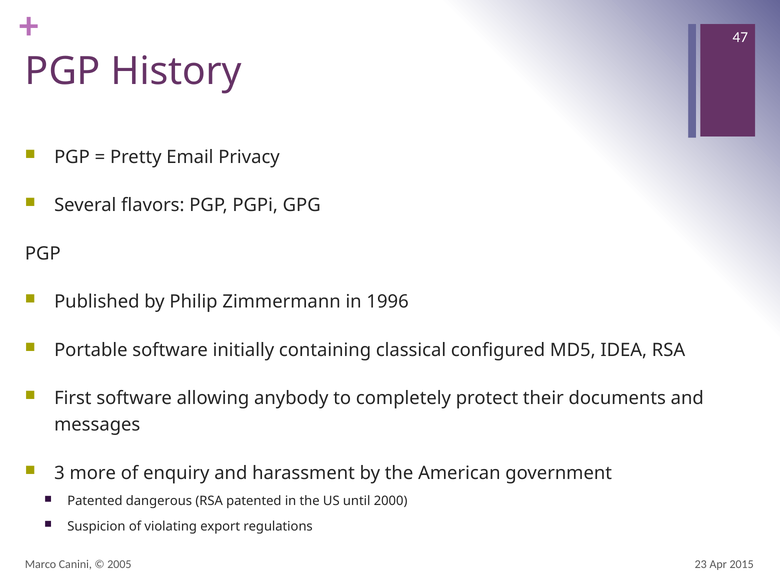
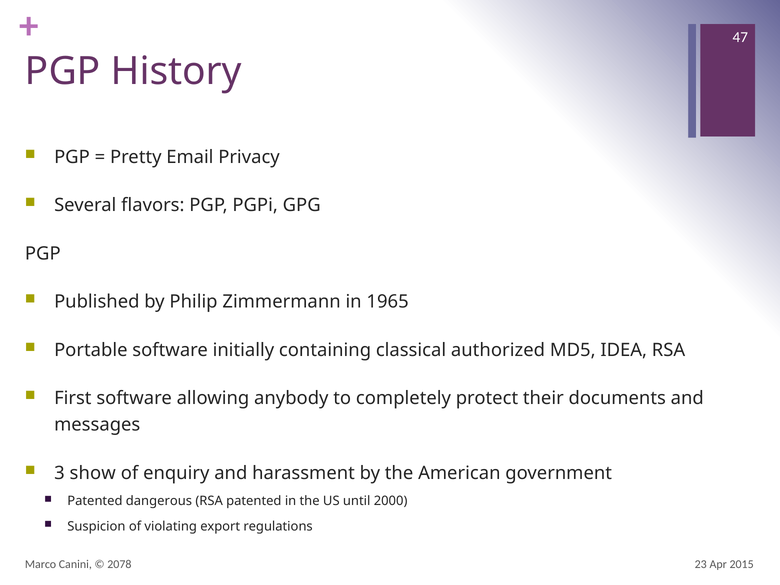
1996: 1996 -> 1965
configured: configured -> authorized
more: more -> show
2005: 2005 -> 2078
